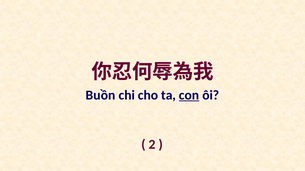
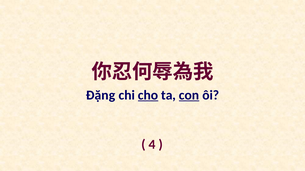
Buồn: Buồn -> Đặng
cho underline: none -> present
2: 2 -> 4
